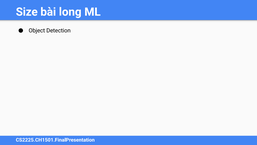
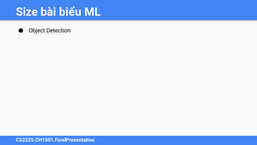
long: long -> biểu
